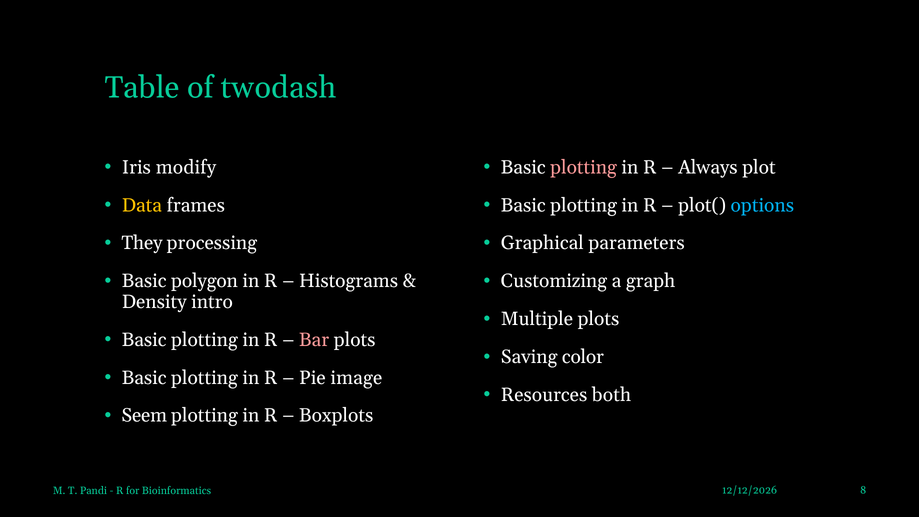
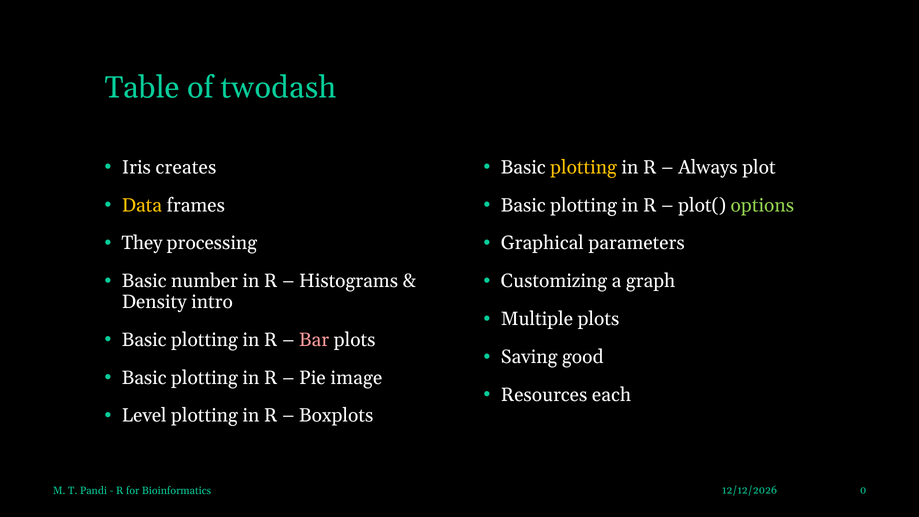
modify: modify -> creates
plotting at (584, 167) colour: pink -> yellow
options colour: light blue -> light green
polygon: polygon -> number
color: color -> good
both: both -> each
Seem: Seem -> Level
8: 8 -> 0
